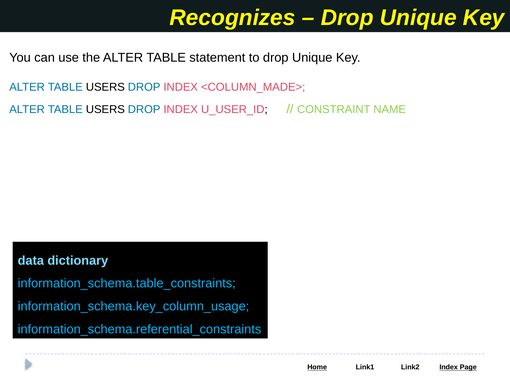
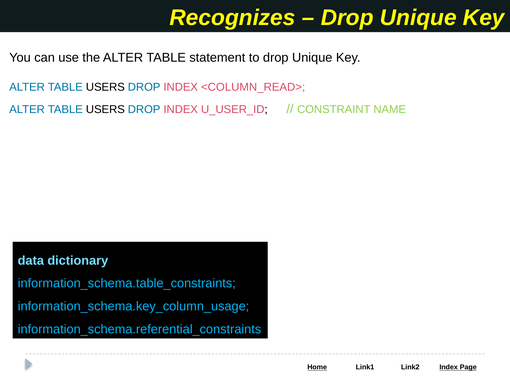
<COLUMN_MADE>: <COLUMN_MADE> -> <COLUMN_READ>
